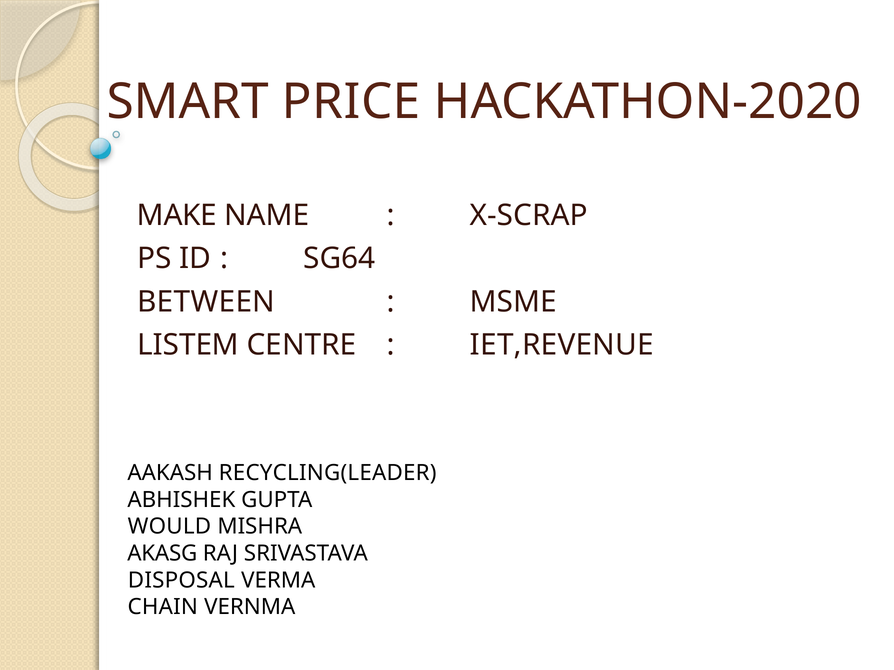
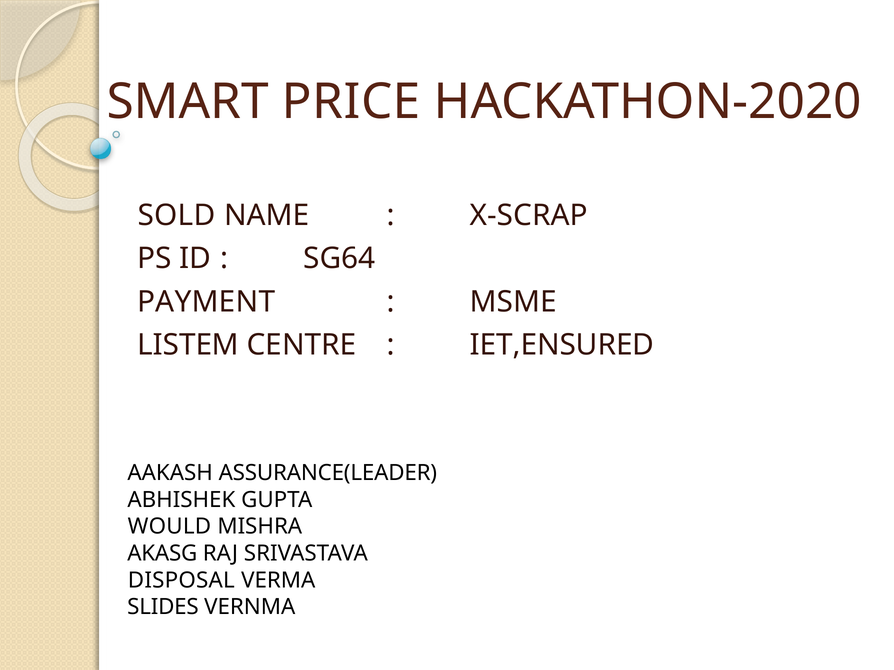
MAKE: MAKE -> SOLD
BETWEEN: BETWEEN -> PAYMENT
IET,REVENUE: IET,REVENUE -> IET,ENSURED
RECYCLING(LEADER: RECYCLING(LEADER -> ASSURANCE(LEADER
CHAIN: CHAIN -> SLIDES
